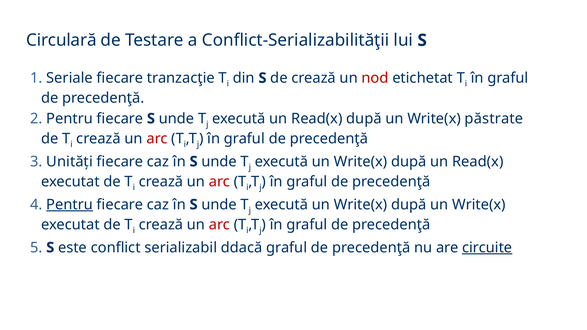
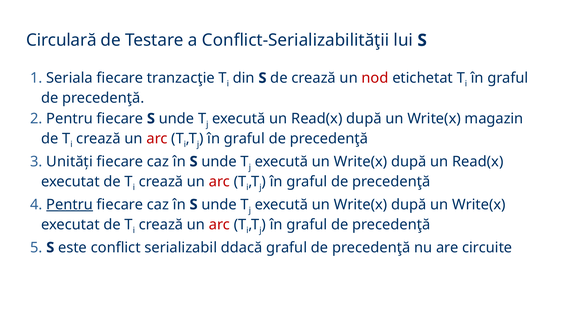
Seriale: Seriale -> Seriala
păstrate: păstrate -> magazin
circuite underline: present -> none
